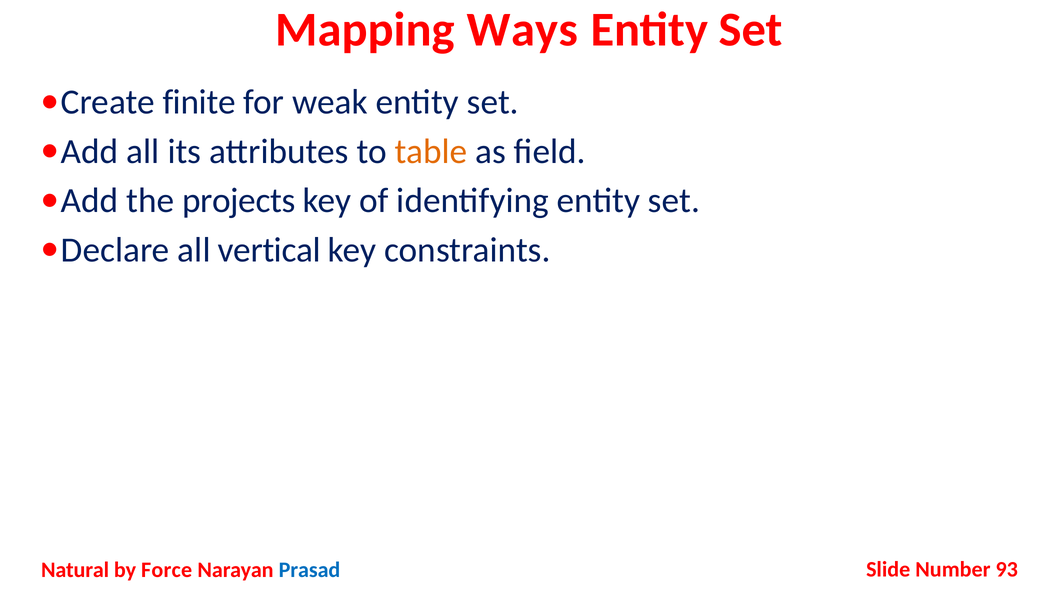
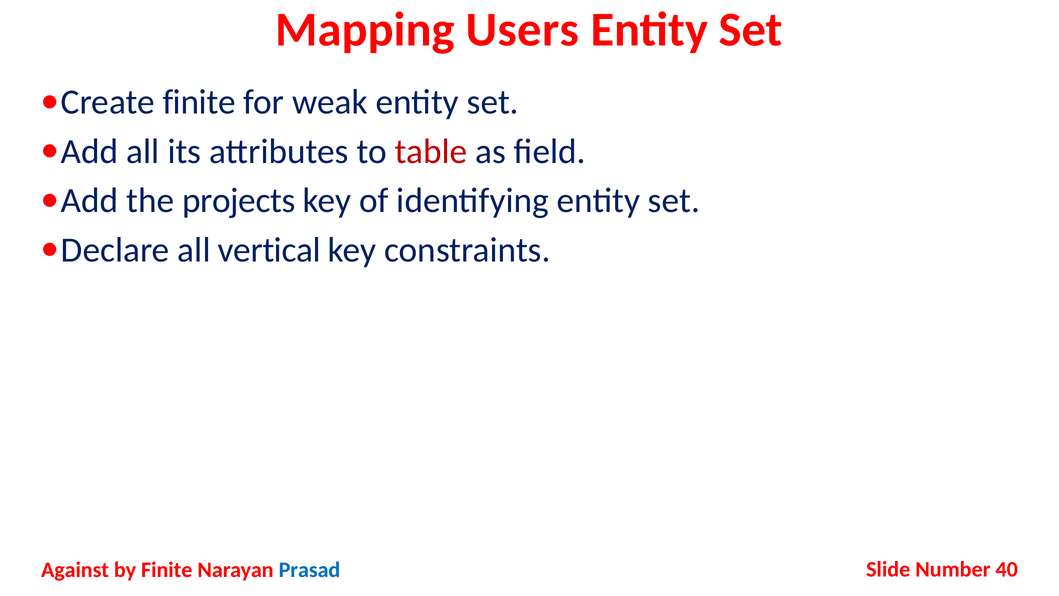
Ways: Ways -> Users
table colour: orange -> red
Natural: Natural -> Against
by Force: Force -> Finite
93: 93 -> 40
